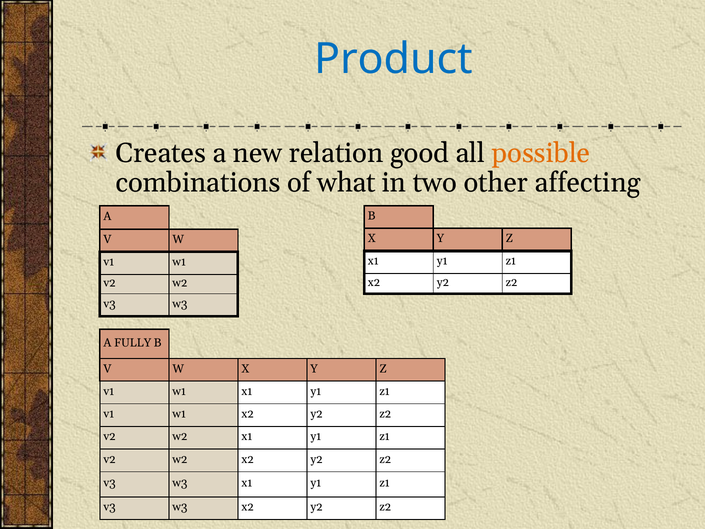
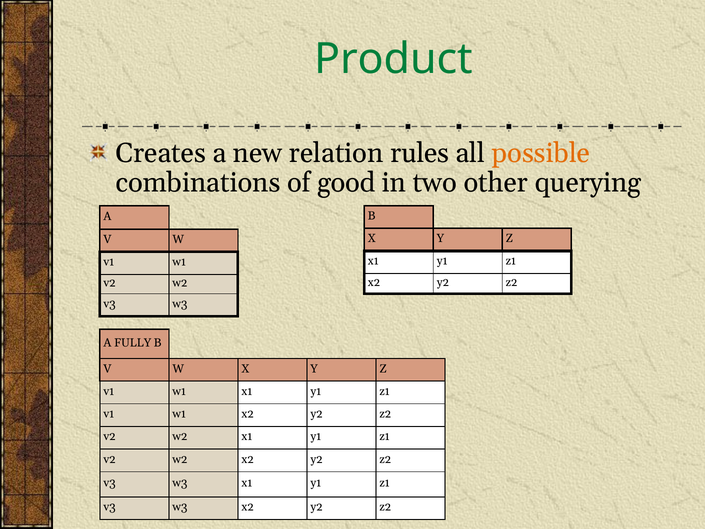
Product colour: blue -> green
good: good -> rules
what: what -> good
affecting: affecting -> querying
